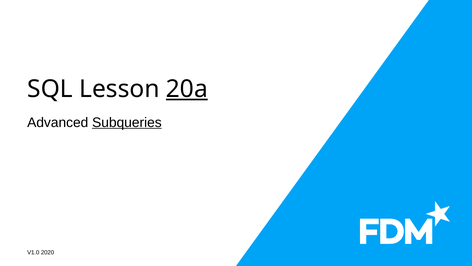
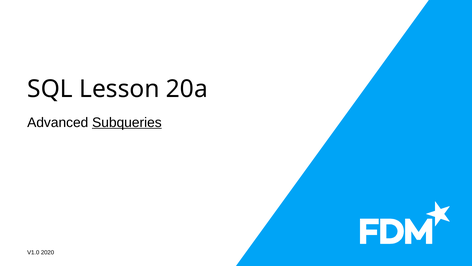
20a underline: present -> none
